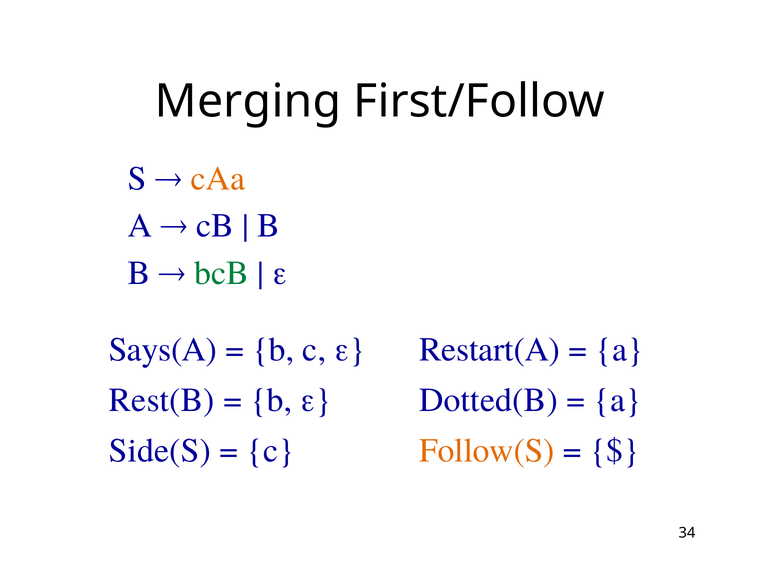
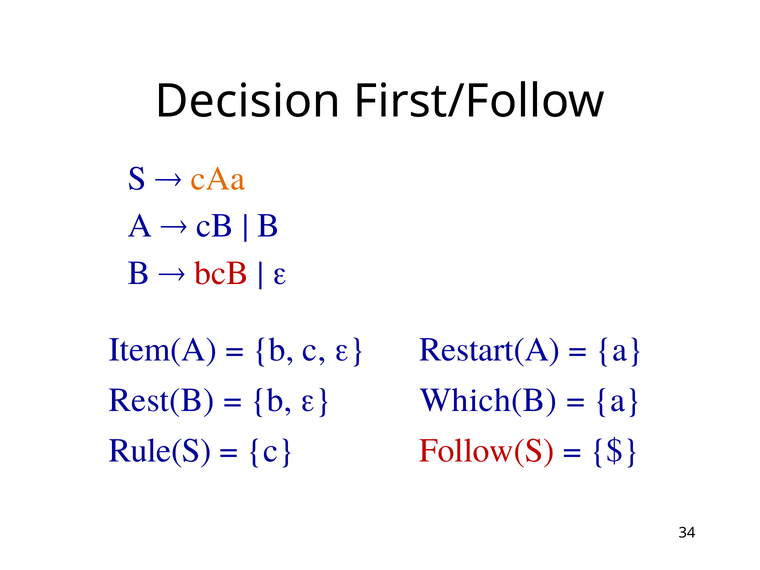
Merging: Merging -> Decision
bcB colour: green -> red
Says(A: Says(A -> Item(A
Dotted(B: Dotted(B -> Which(B
Side(S: Side(S -> Rule(S
Follow(S colour: orange -> red
